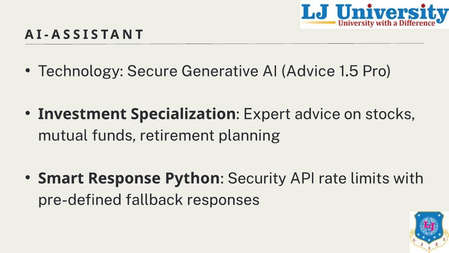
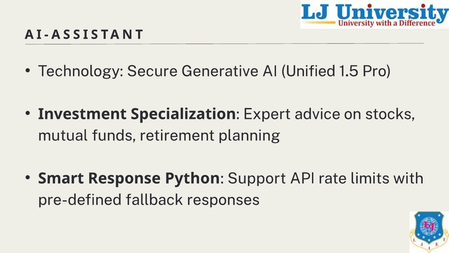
AI Advice: Advice -> Unified
Security: Security -> Support
